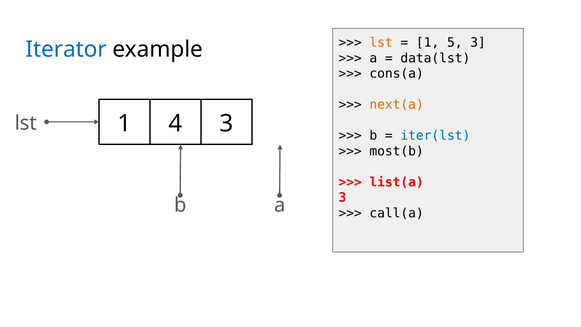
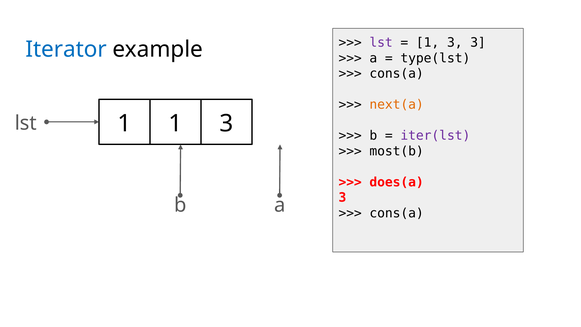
lst at (381, 43) colour: orange -> purple
5 at (455, 43): 5 -> 3
data(lst: data(lst -> type(lst
1 4: 4 -> 1
iter(lst colour: blue -> purple
list(a: list(a -> does(a
call(a at (397, 213): call(a -> cons(a
